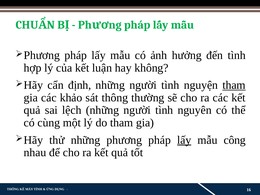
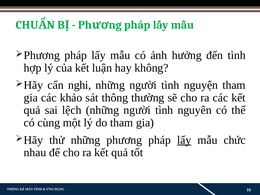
định: định -> nghi
tham at (234, 85) underline: present -> none
công: công -> chức
